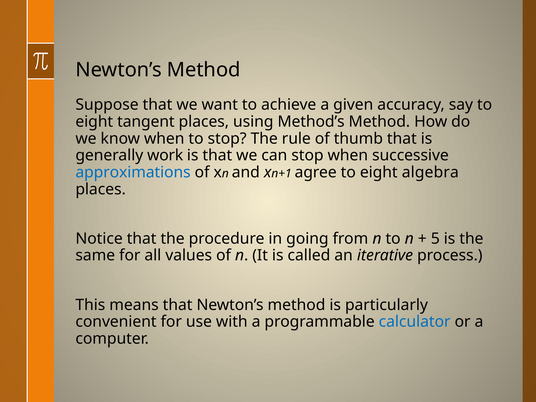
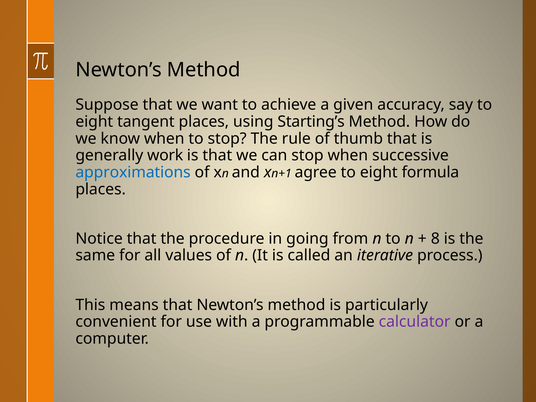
Method’s: Method’s -> Starting’s
algebra: algebra -> formula
5: 5 -> 8
calculator colour: blue -> purple
